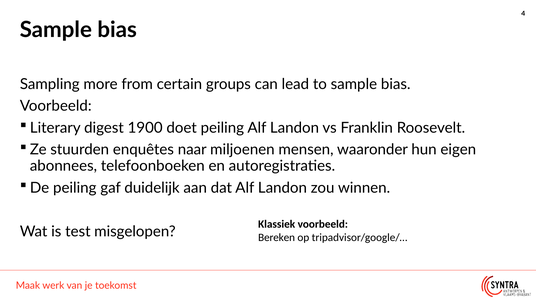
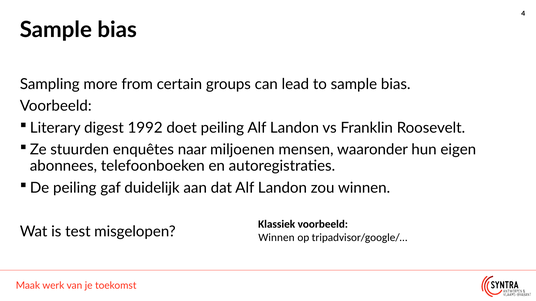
1900: 1900 -> 1992
Bereken at (277, 238): Bereken -> Winnen
